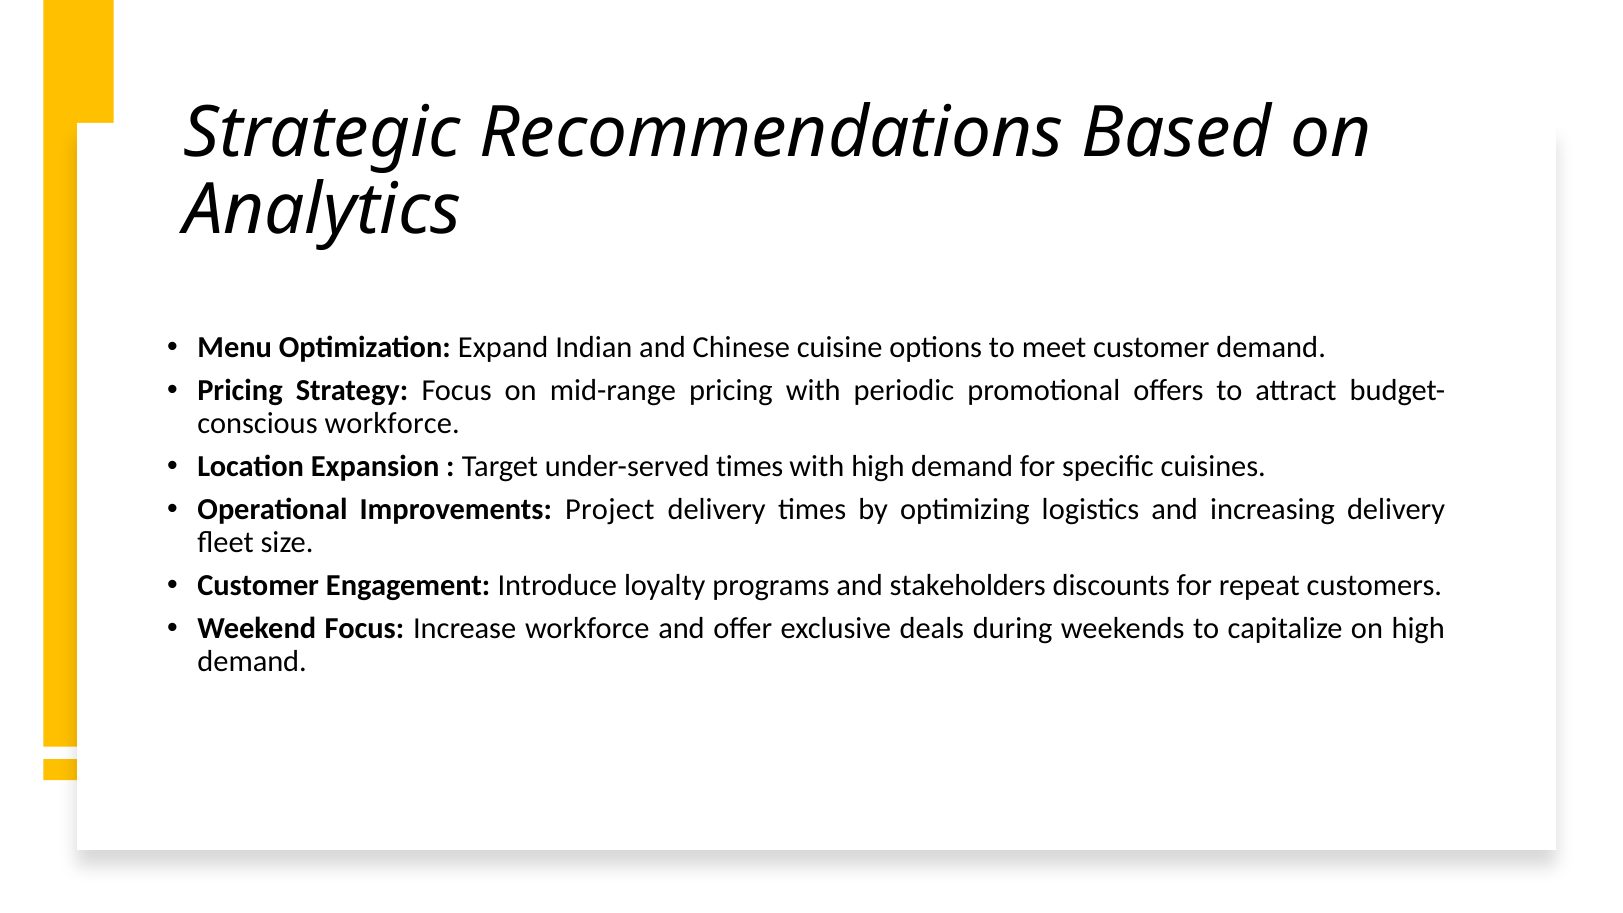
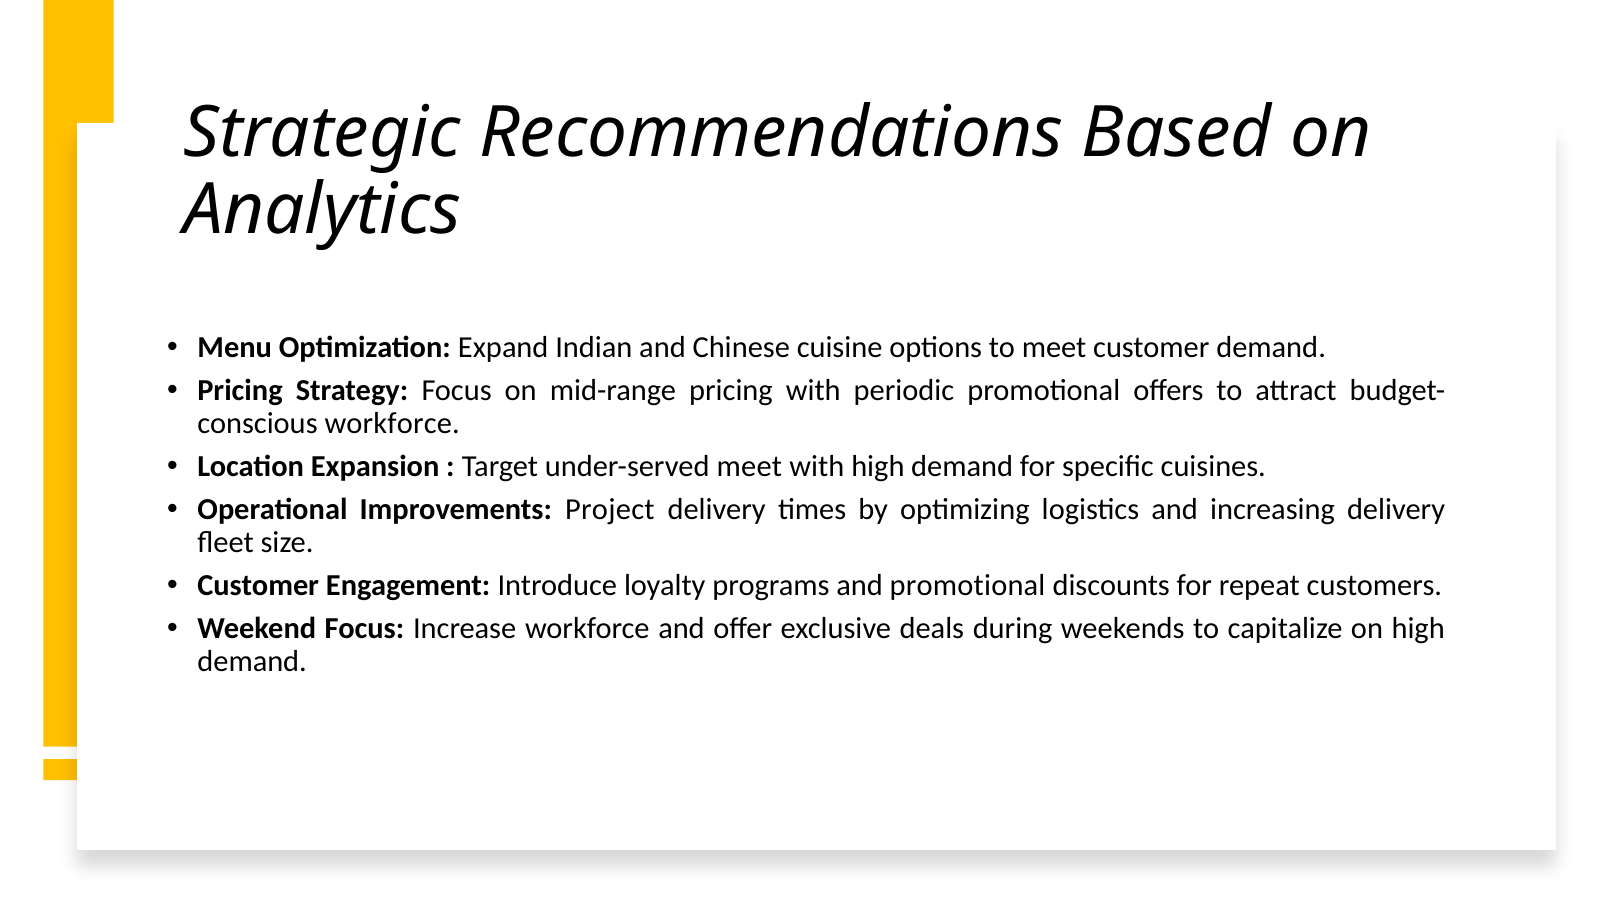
under-served times: times -> meet
and stakeholders: stakeholders -> promotional
